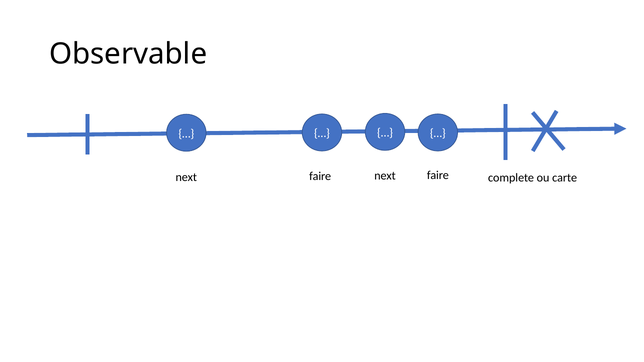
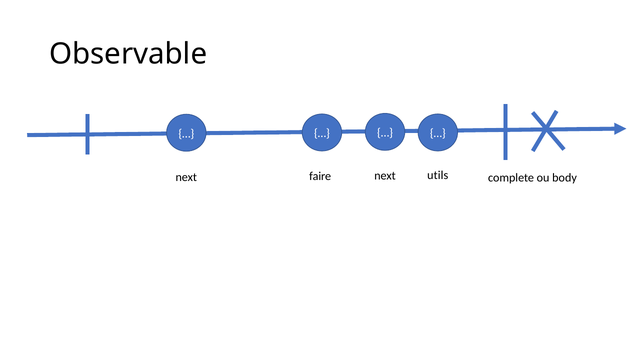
faire at (438, 175): faire -> utils
carte: carte -> body
